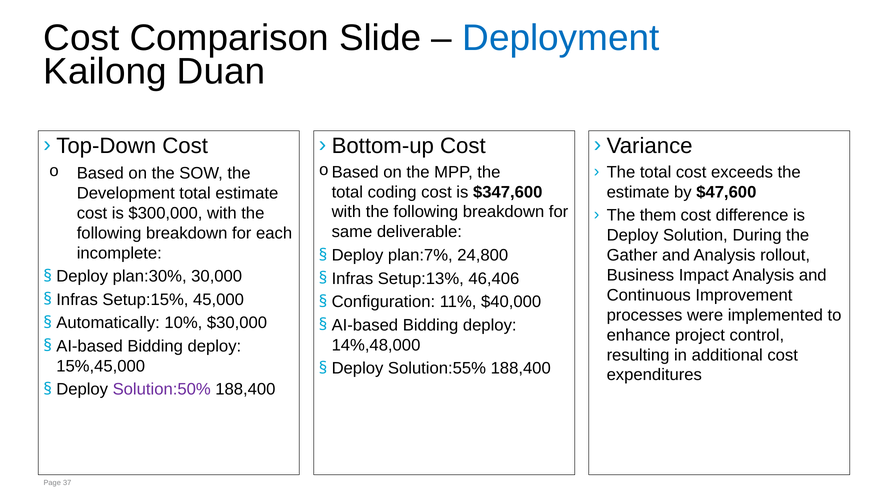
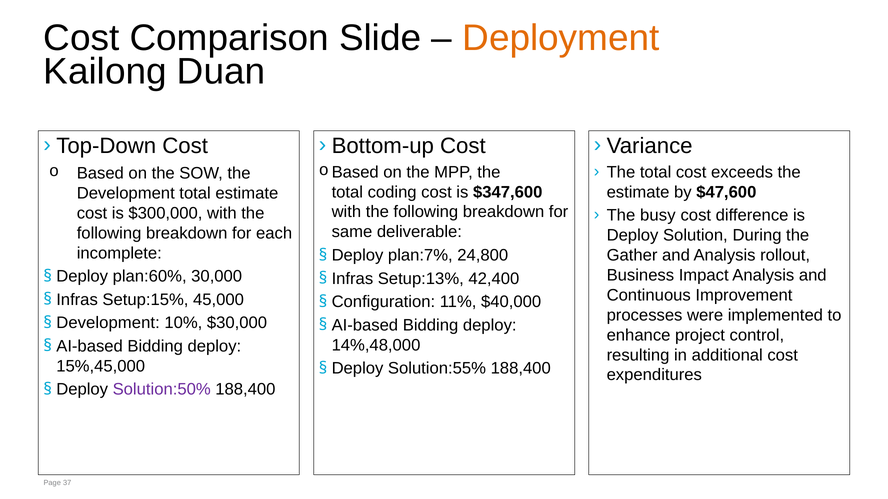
Deployment colour: blue -> orange
them: them -> busy
plan:30%: plan:30% -> plan:60%
46,406: 46,406 -> 42,400
Automatically at (108, 323): Automatically -> Development
